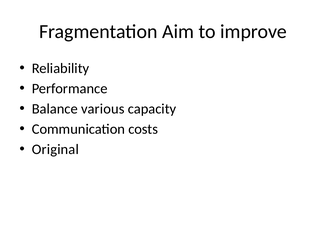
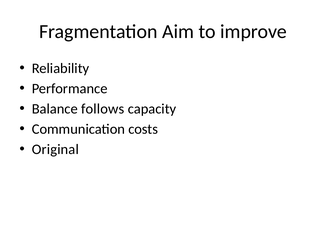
various: various -> follows
